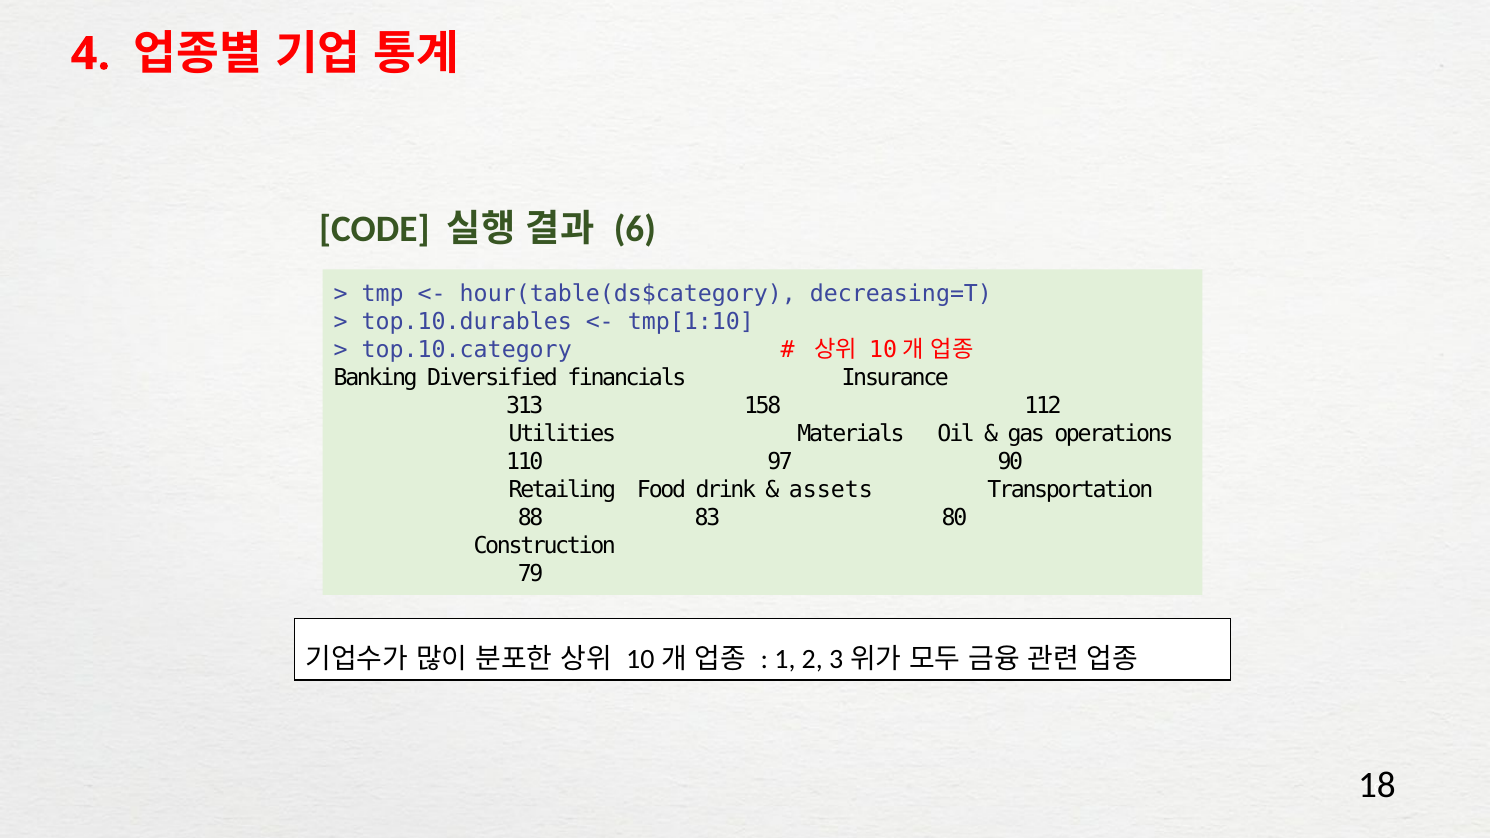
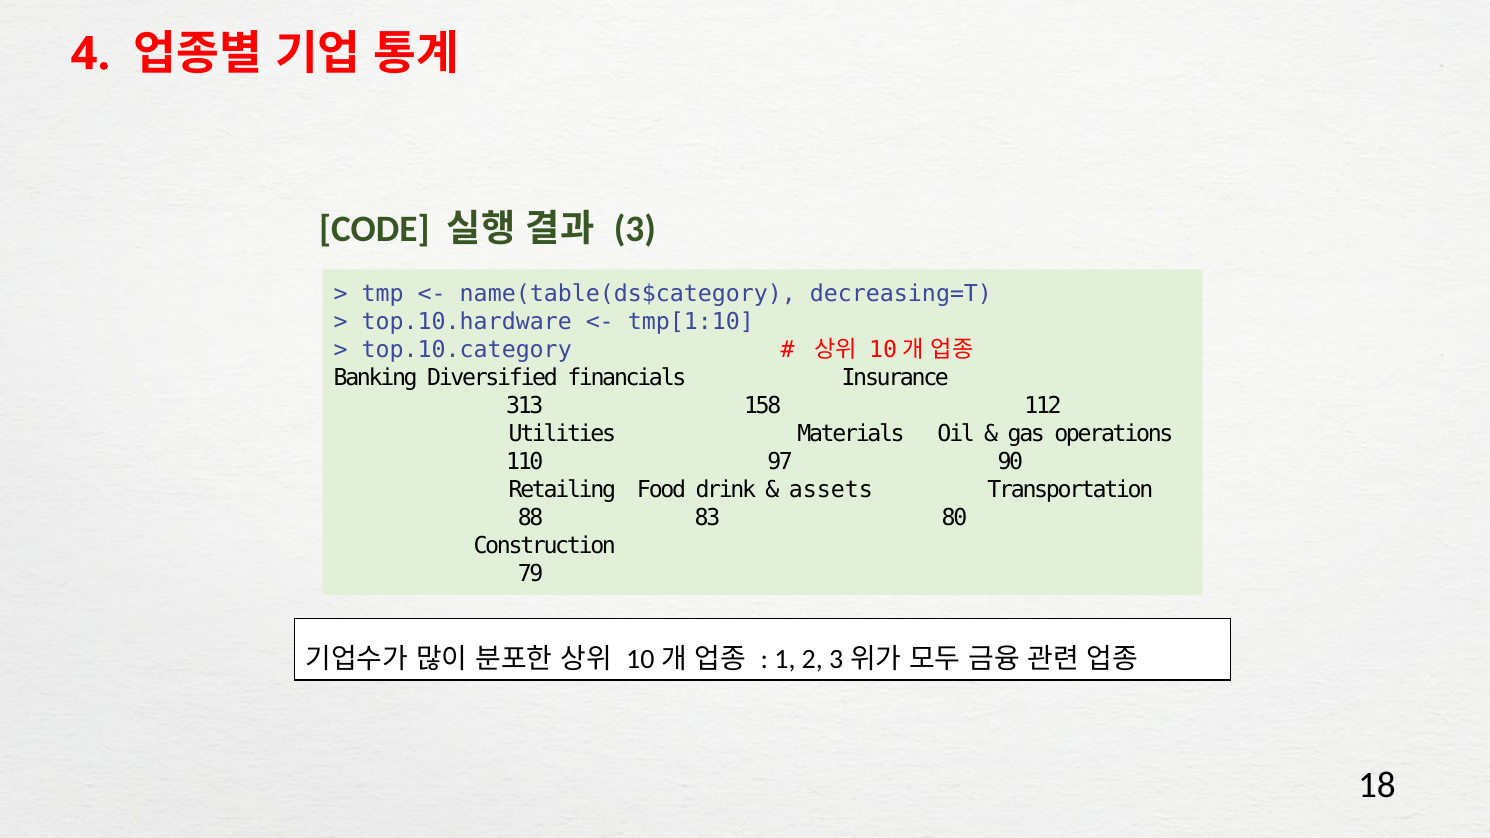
6: 6 -> 3
hour(table(ds$category: hour(table(ds$category -> name(table(ds$category
top.10.durables: top.10.durables -> top.10.hardware
